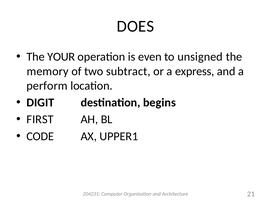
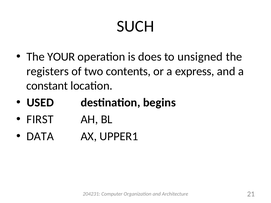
DOES: DOES -> SUCH
even: even -> does
memory: memory -> registers
subtract: subtract -> contents
perform: perform -> constant
DIGIT: DIGIT -> USED
CODE: CODE -> DATA
